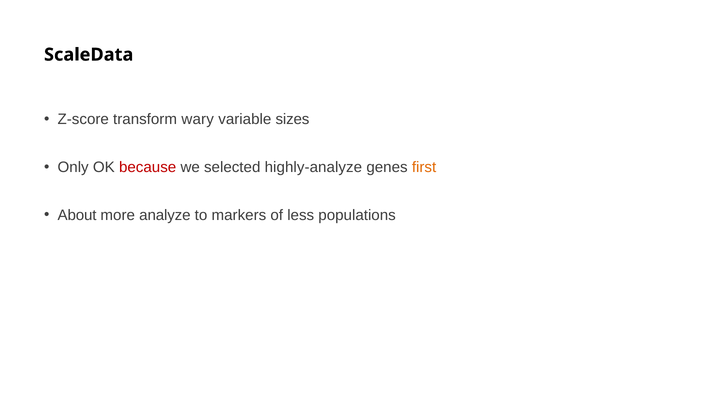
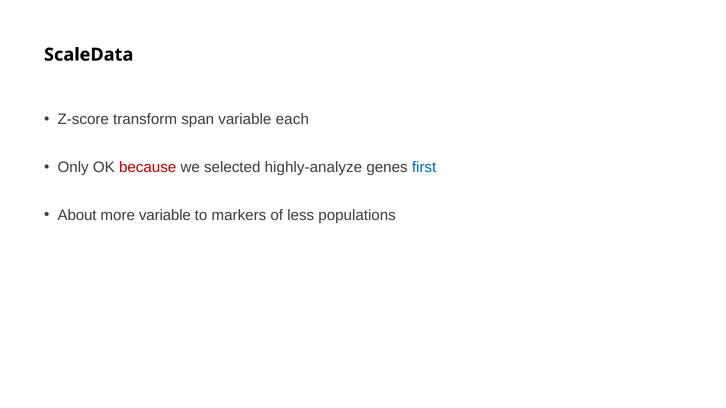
wary: wary -> span
sizes: sizes -> each
first colour: orange -> blue
more analyze: analyze -> variable
